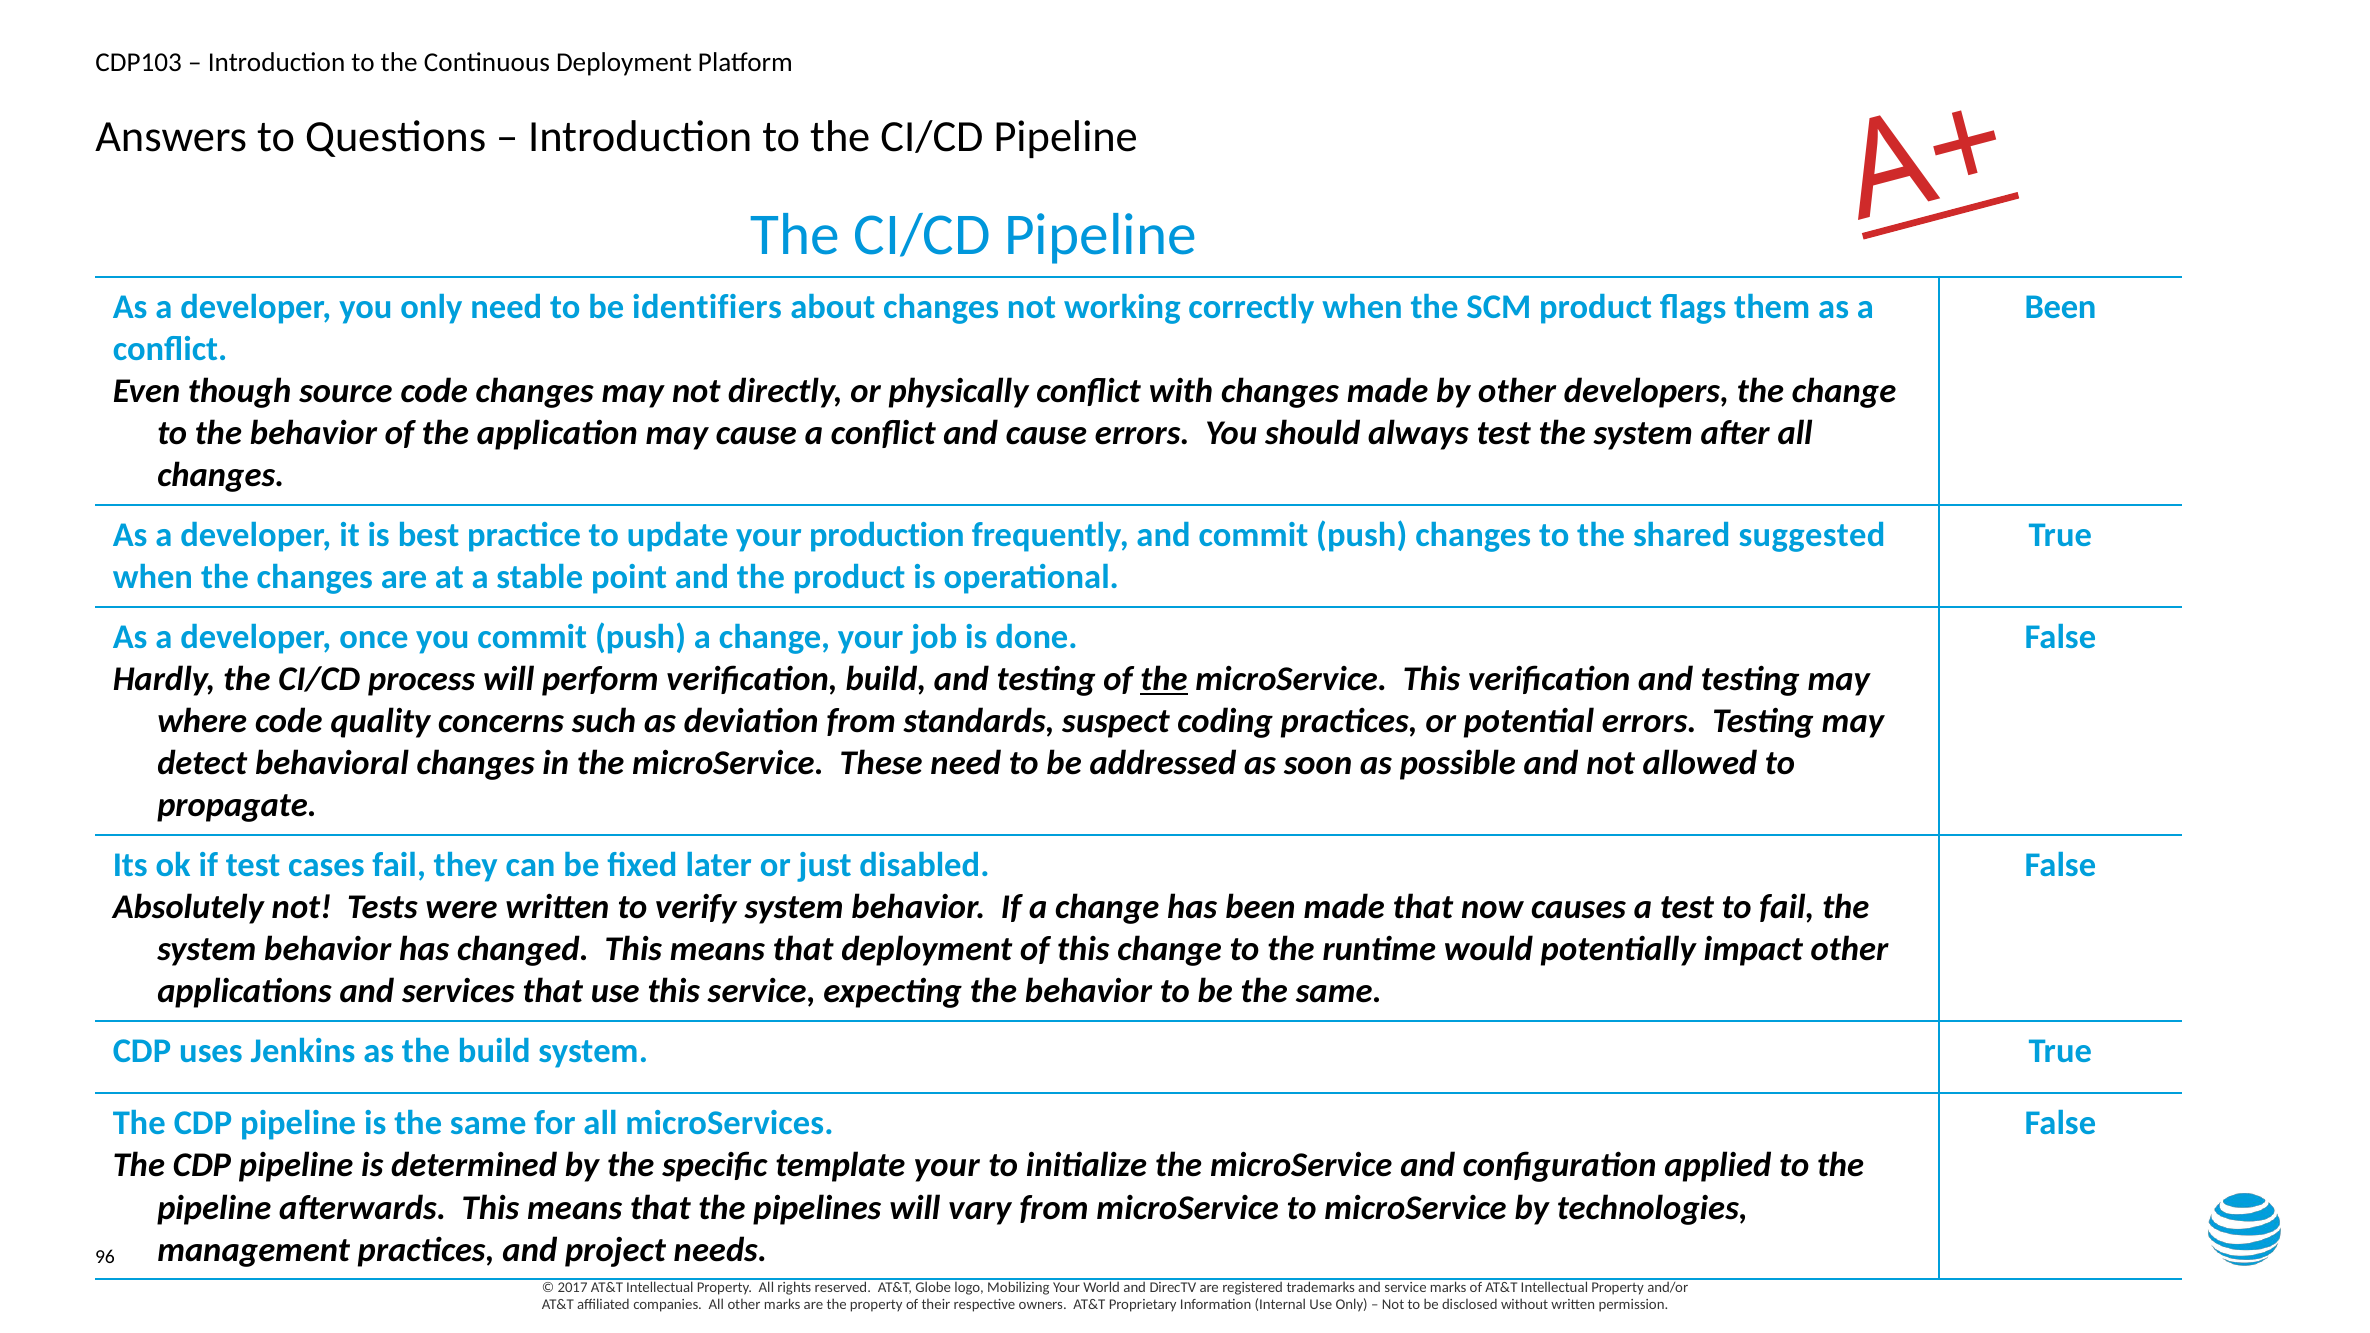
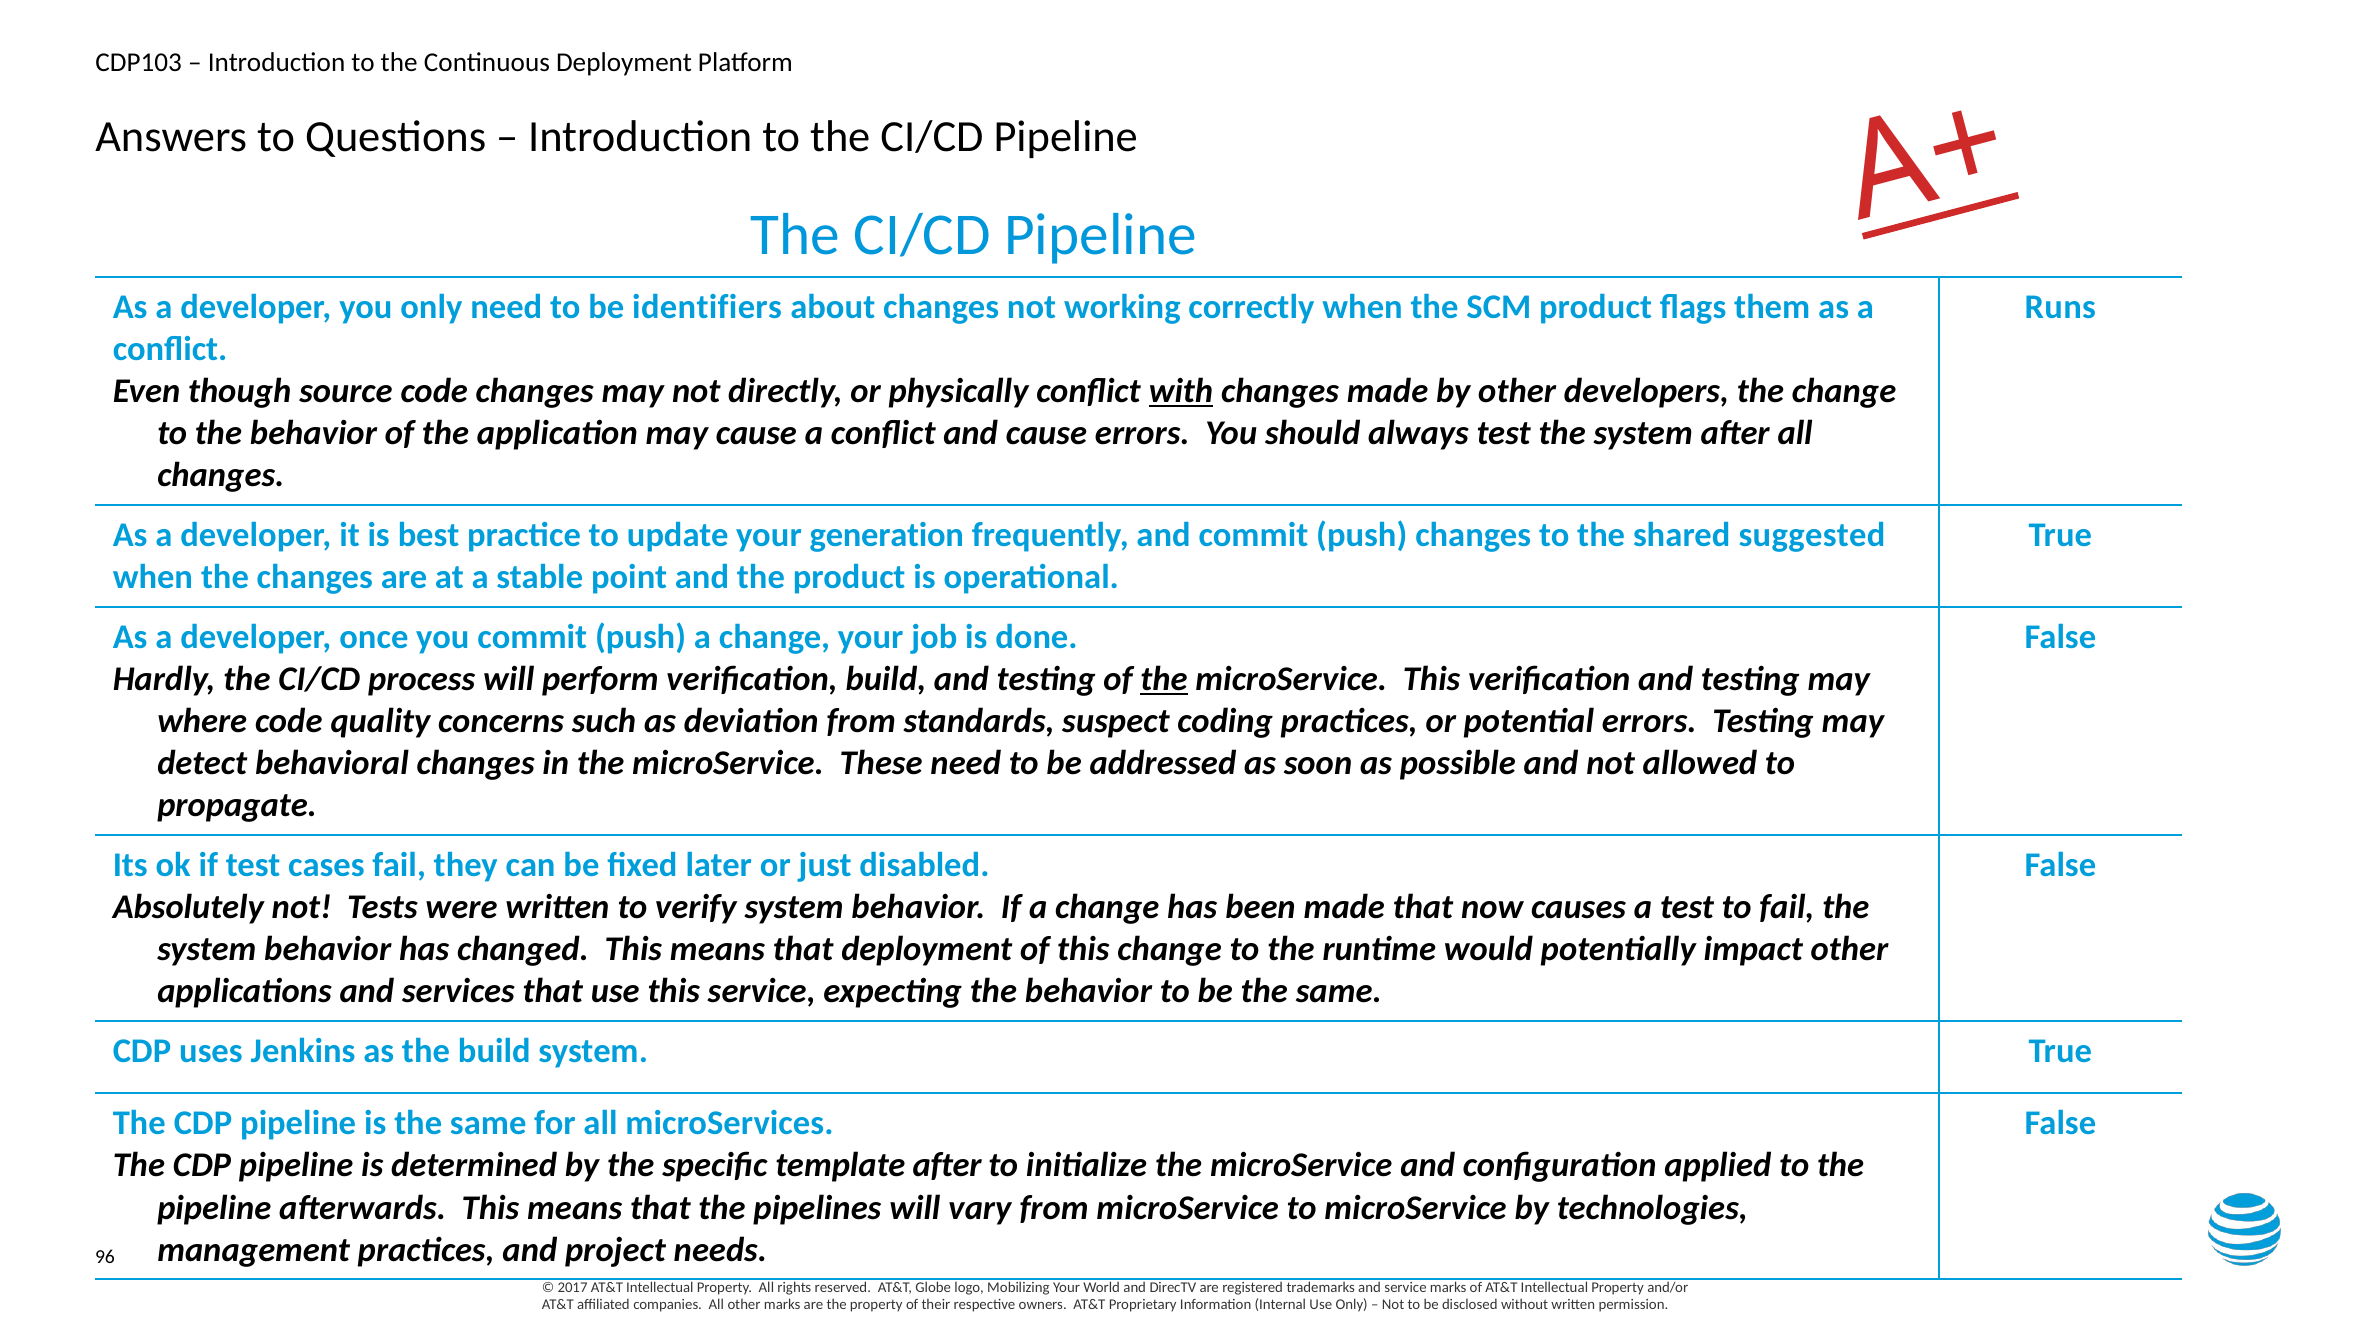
Been at (2061, 307): Been -> Runs
with underline: none -> present
production: production -> generation
template your: your -> after
